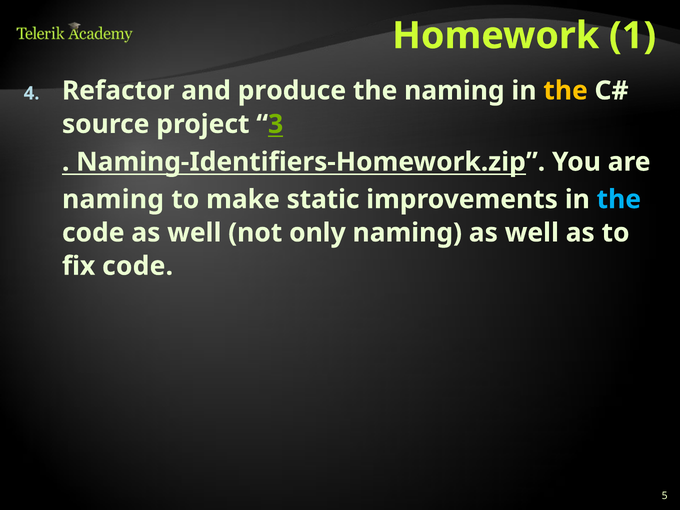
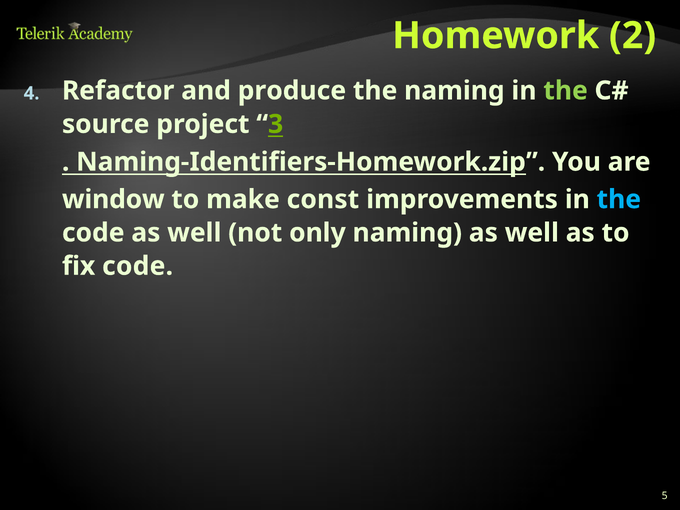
1: 1 -> 2
the at (566, 91) colour: yellow -> light green
naming at (113, 199): naming -> window
static: static -> const
